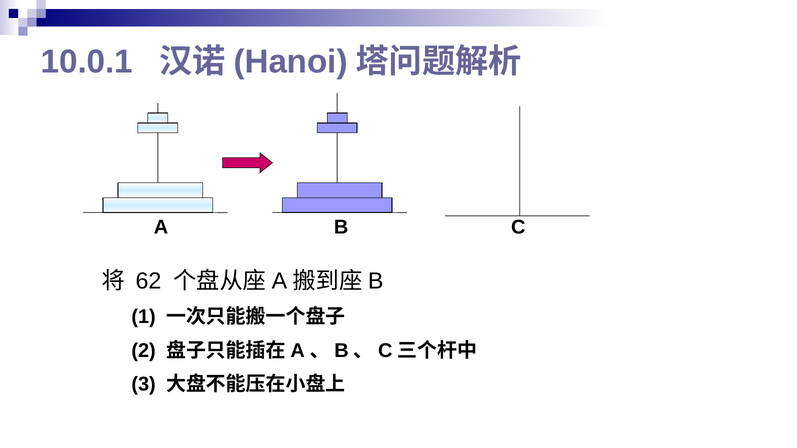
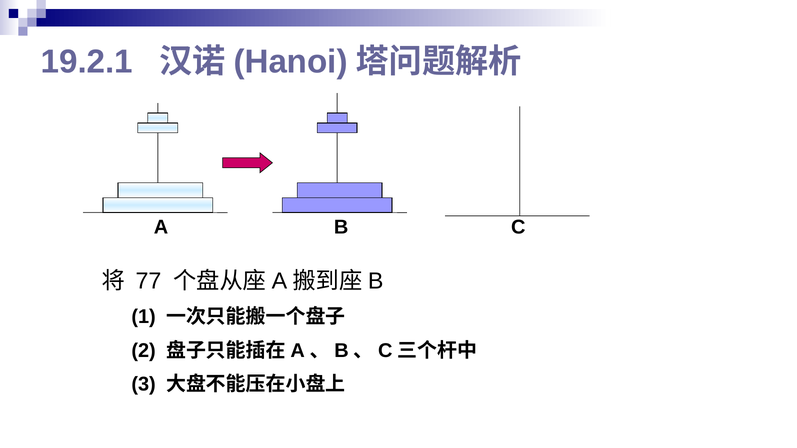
10.0.1: 10.0.1 -> 19.2.1
62: 62 -> 77
